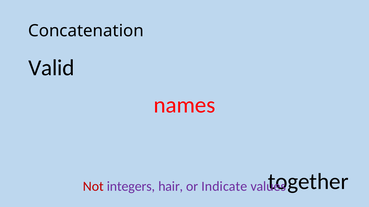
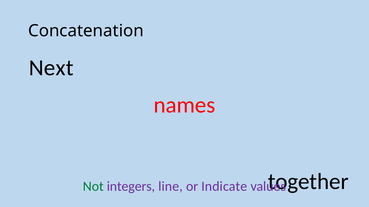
Valid: Valid -> Next
Not colour: red -> green
hair: hair -> line
